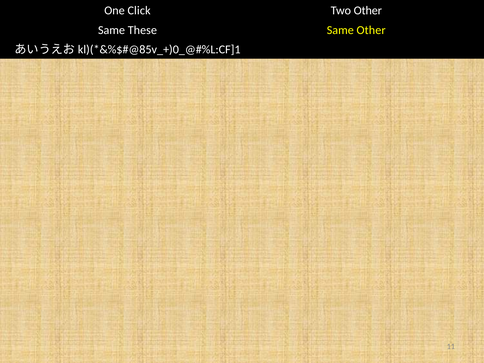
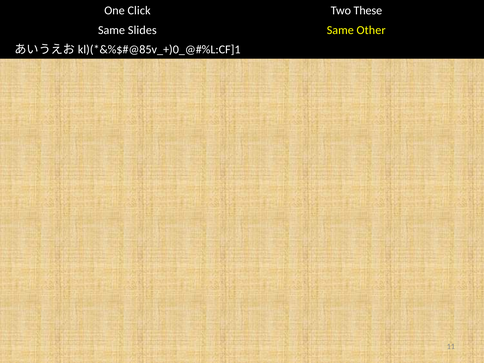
Two Other: Other -> These
These: These -> Slides
